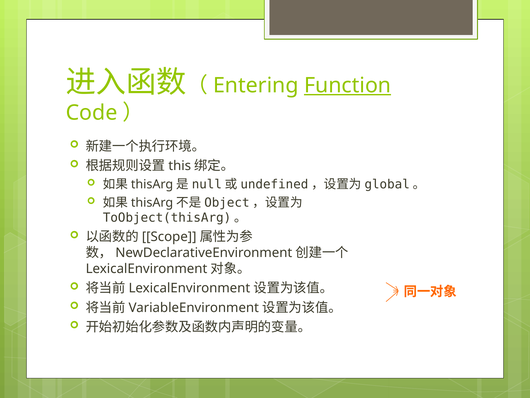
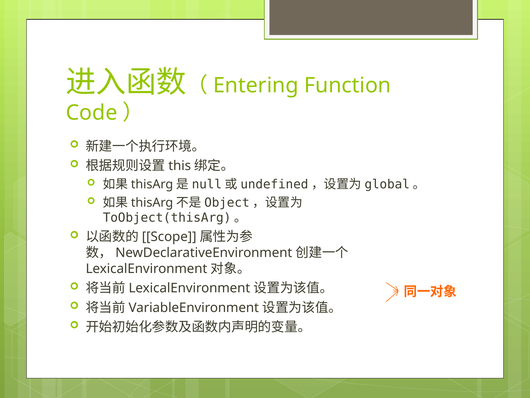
Function underline: present -> none
